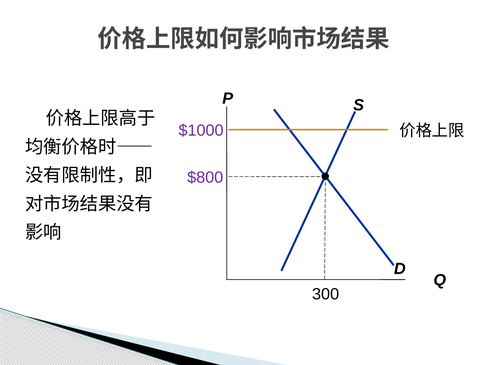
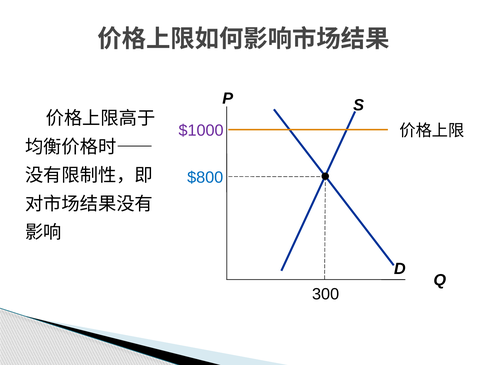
$800 colour: purple -> blue
